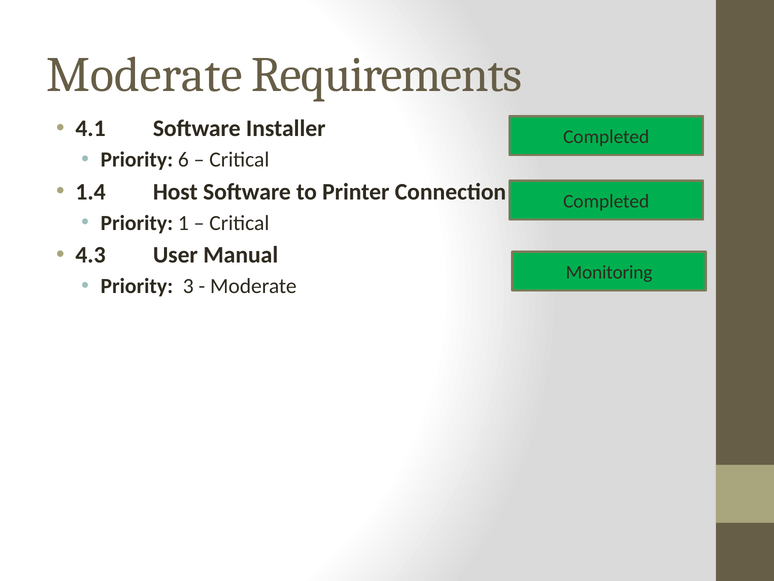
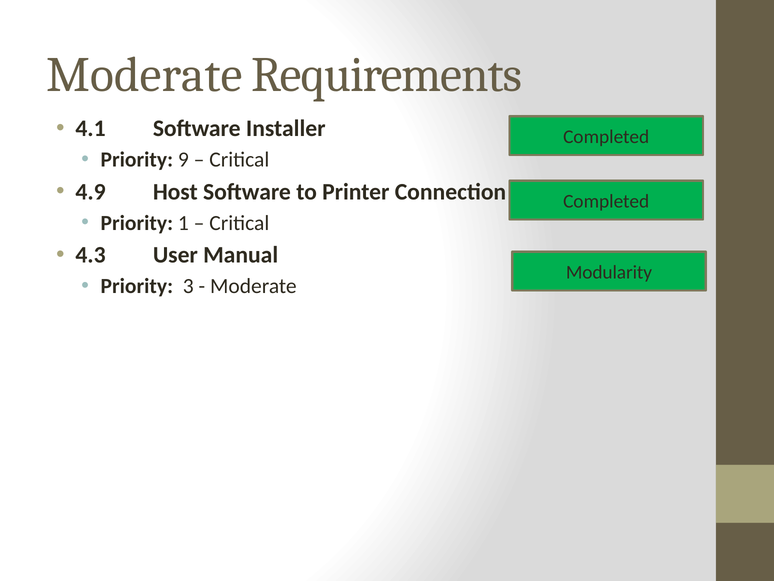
6: 6 -> 9
1.4: 1.4 -> 4.9
Monitoring: Monitoring -> Modularity
